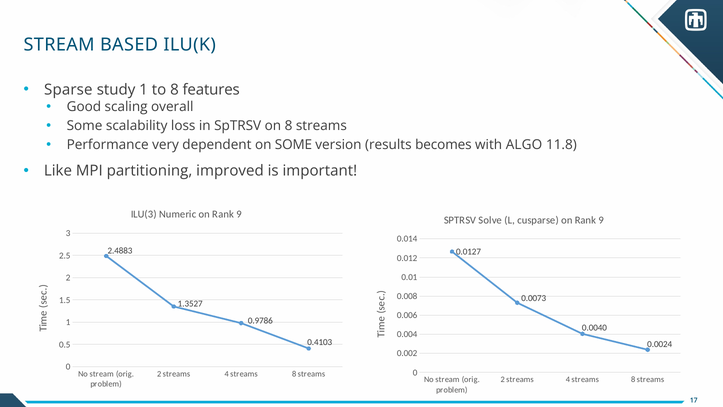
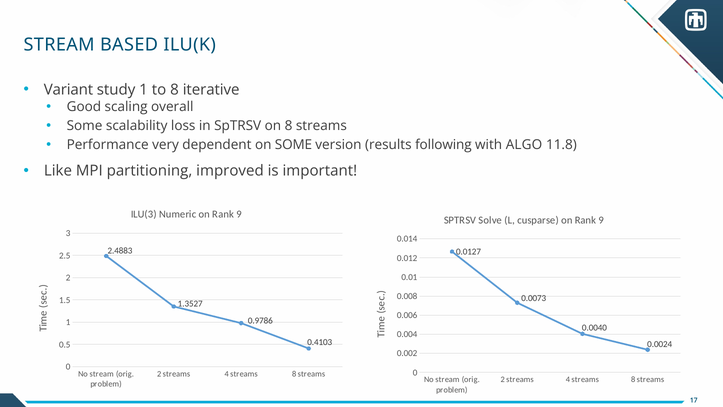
Sparse: Sparse -> Variant
features: features -> iterative
becomes: becomes -> following
